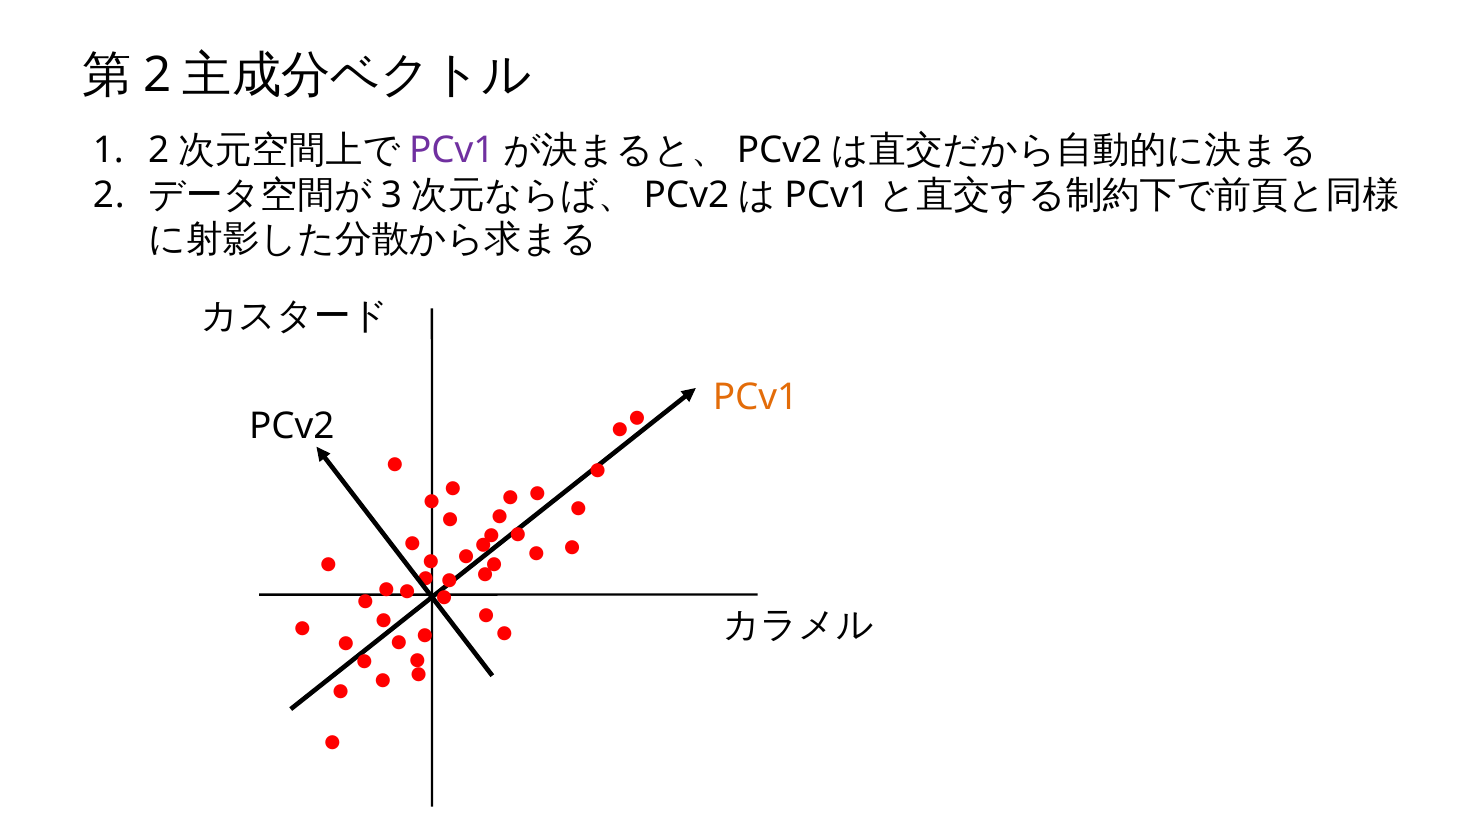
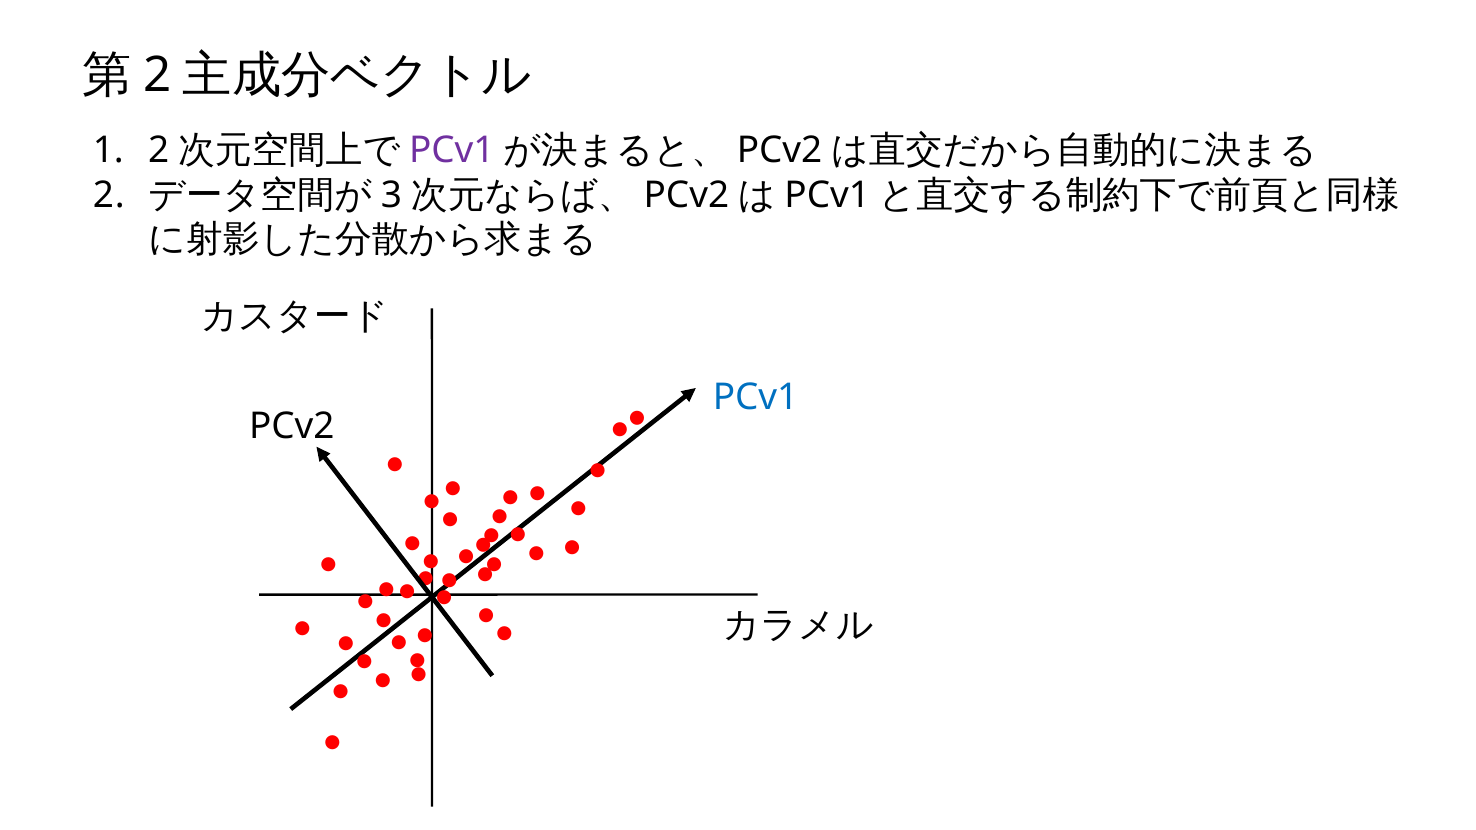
PCv1 at (756, 397) colour: orange -> blue
